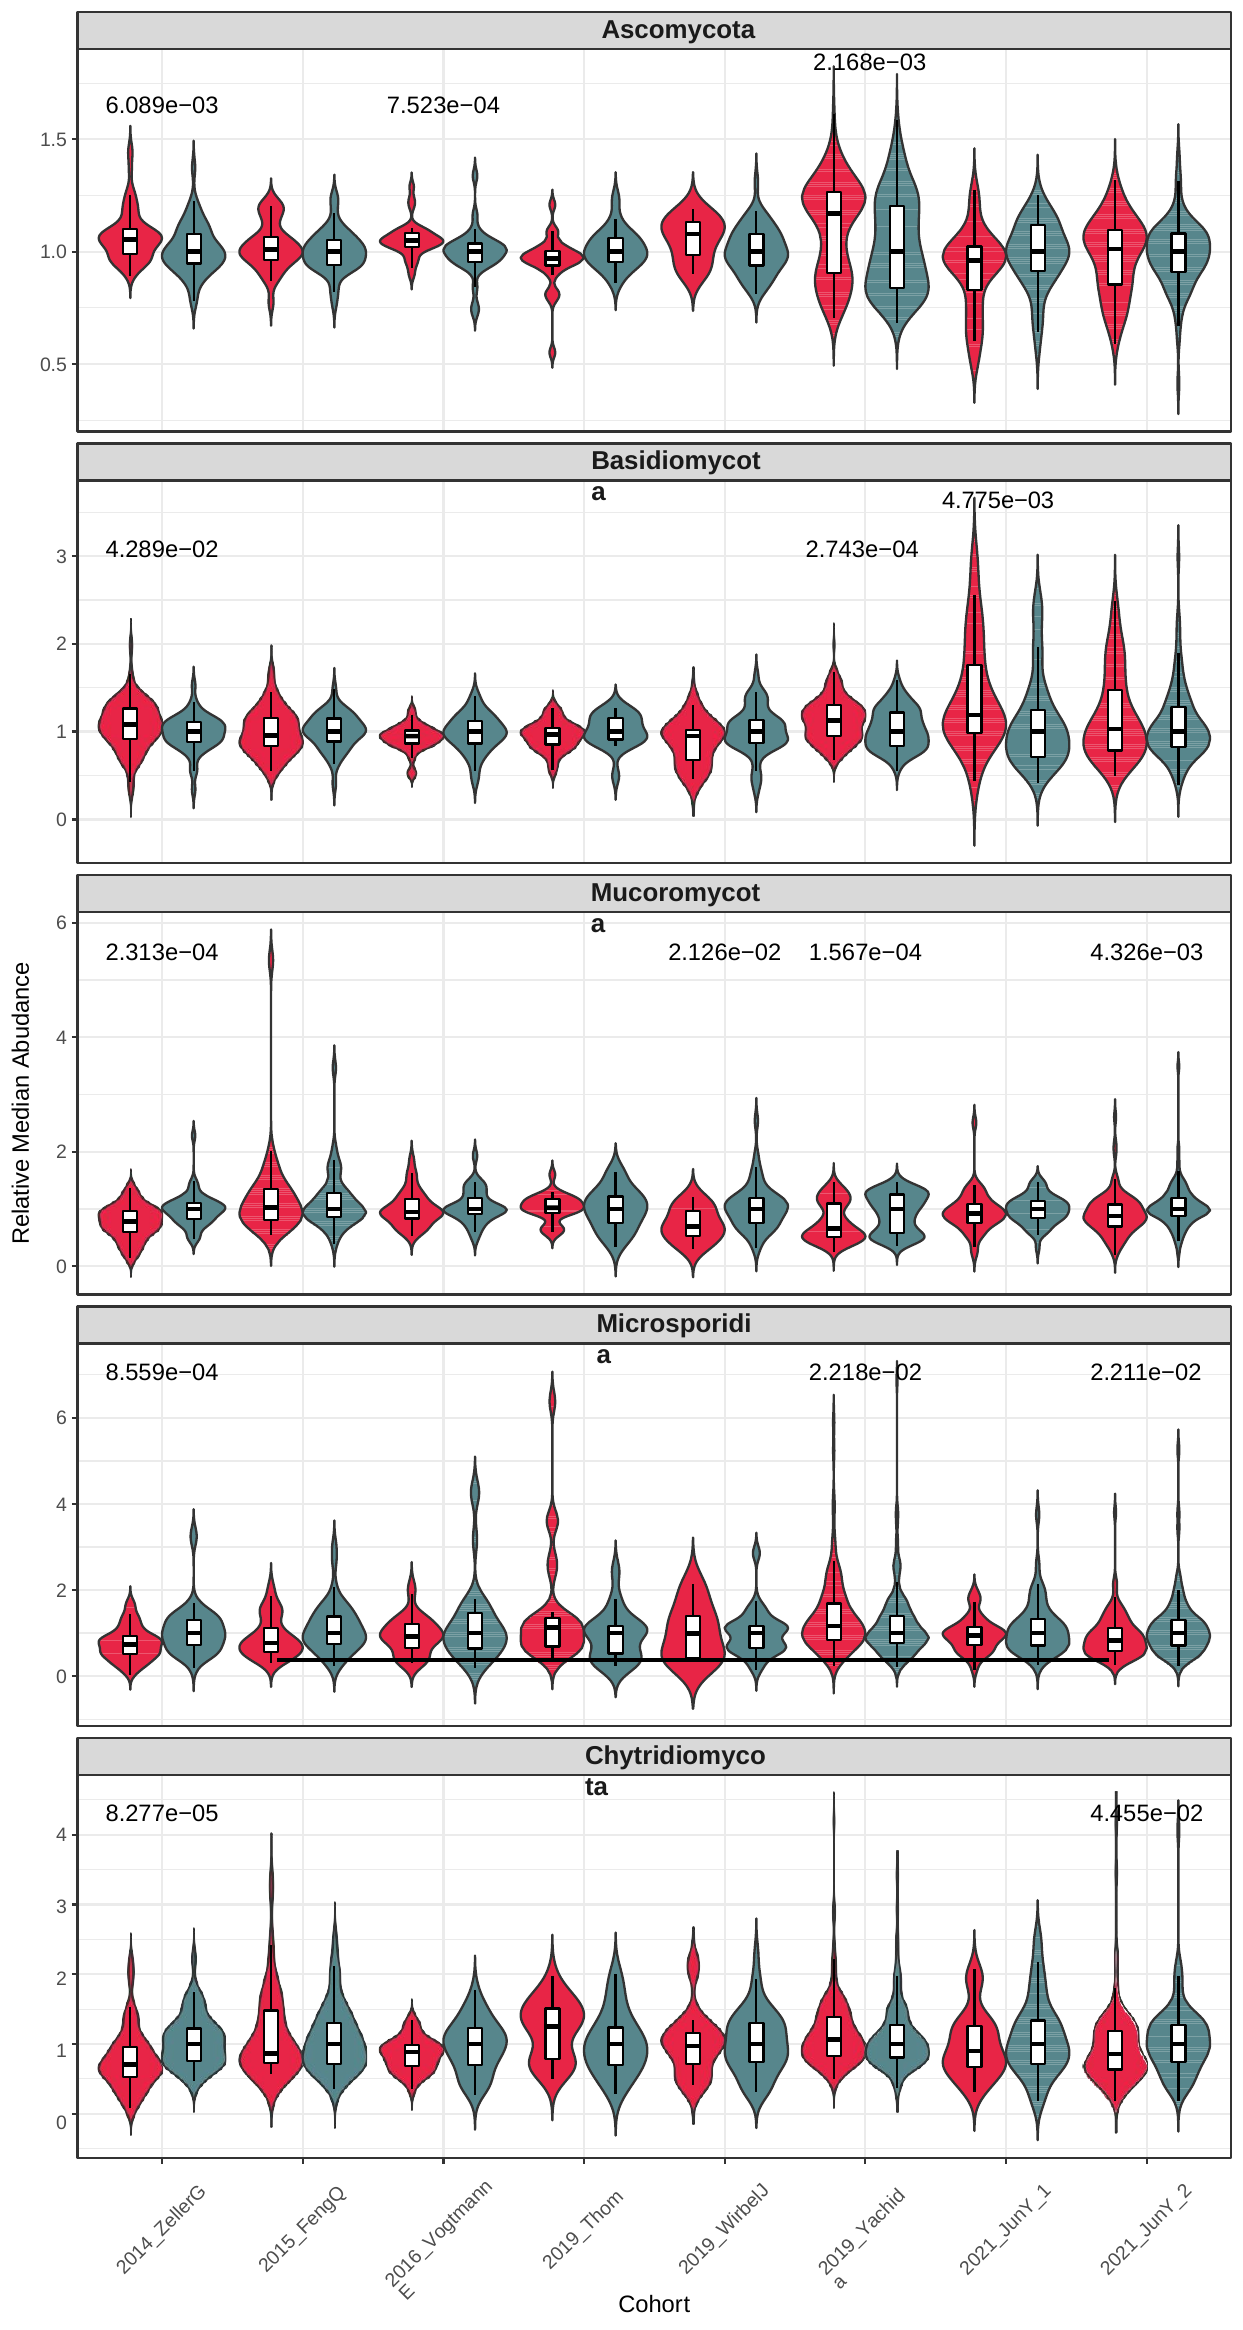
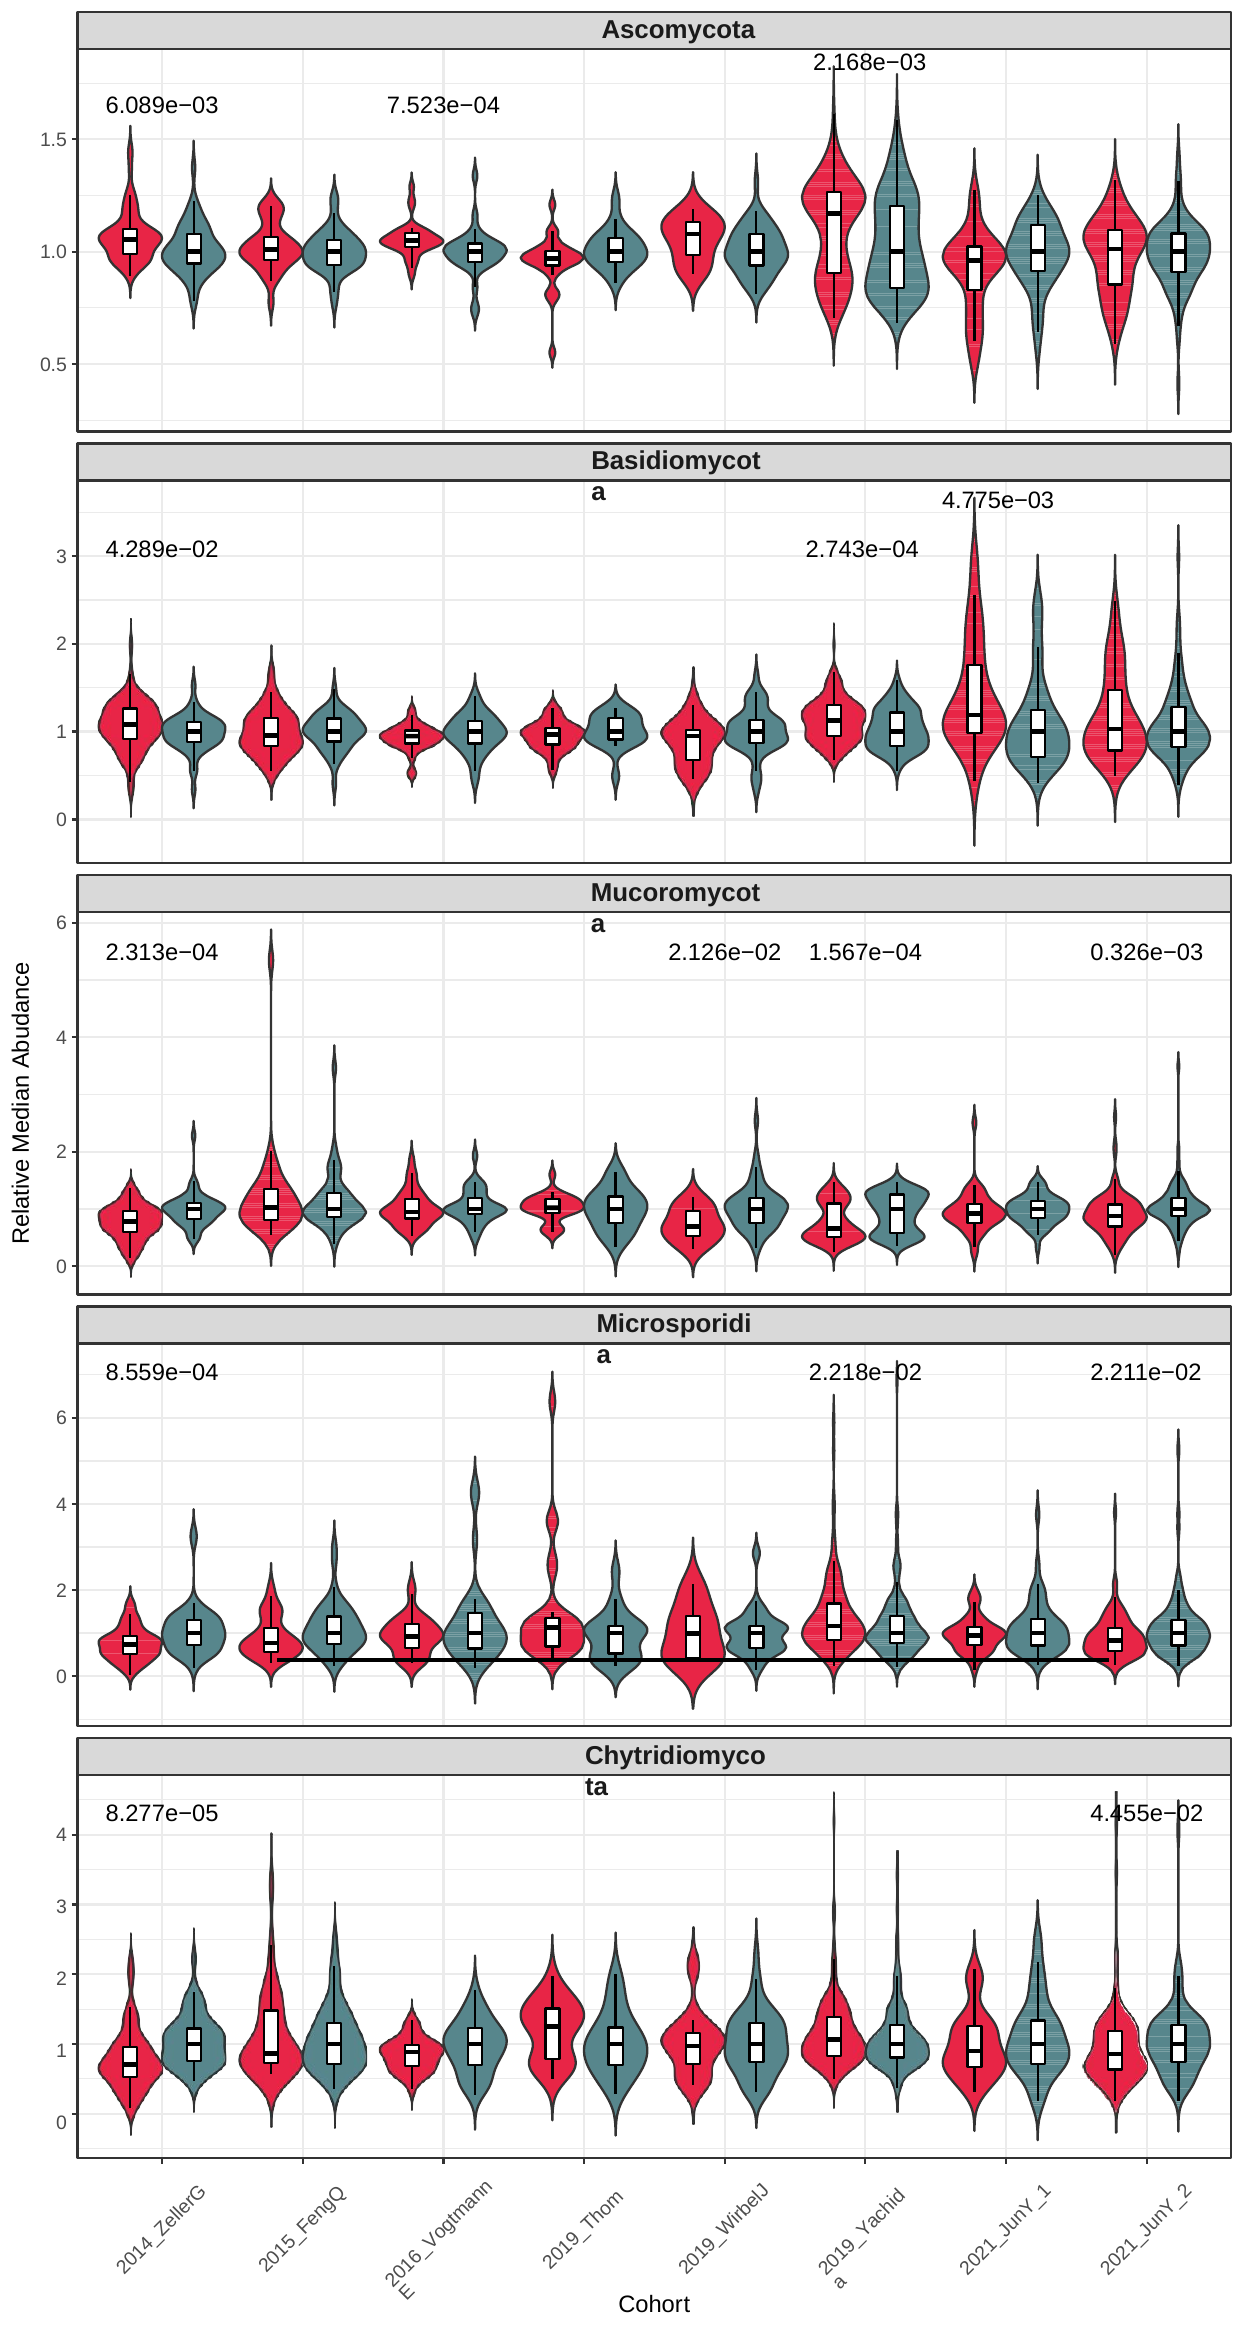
4.326e−03: 4.326e−03 -> 0.326e−03
